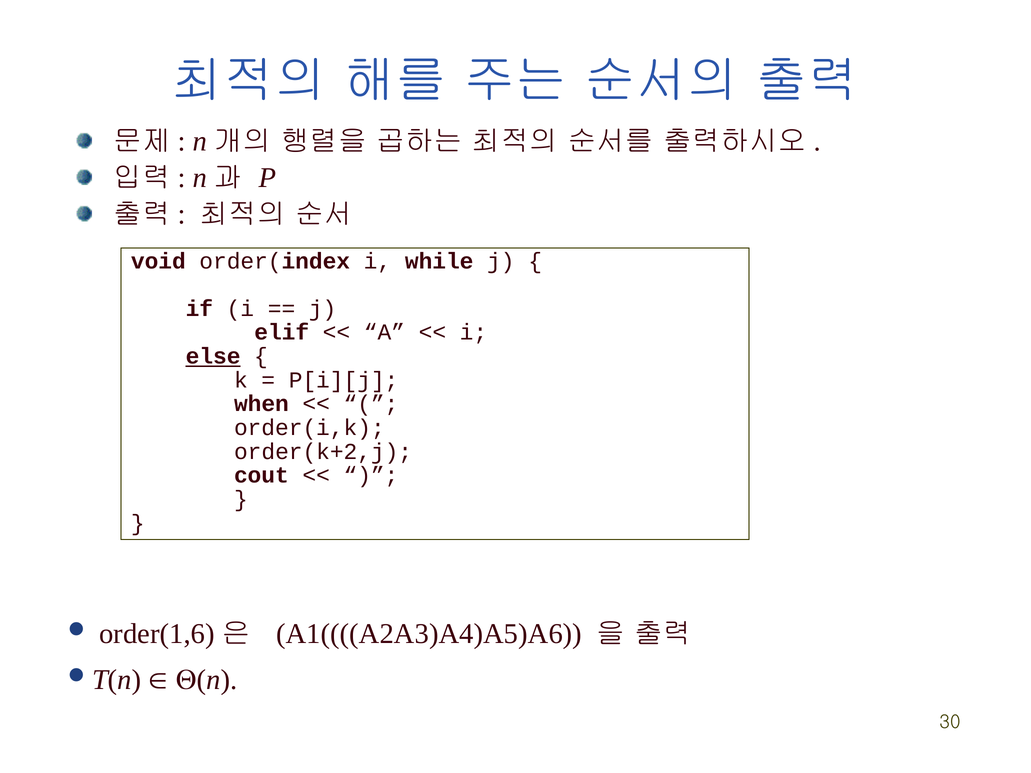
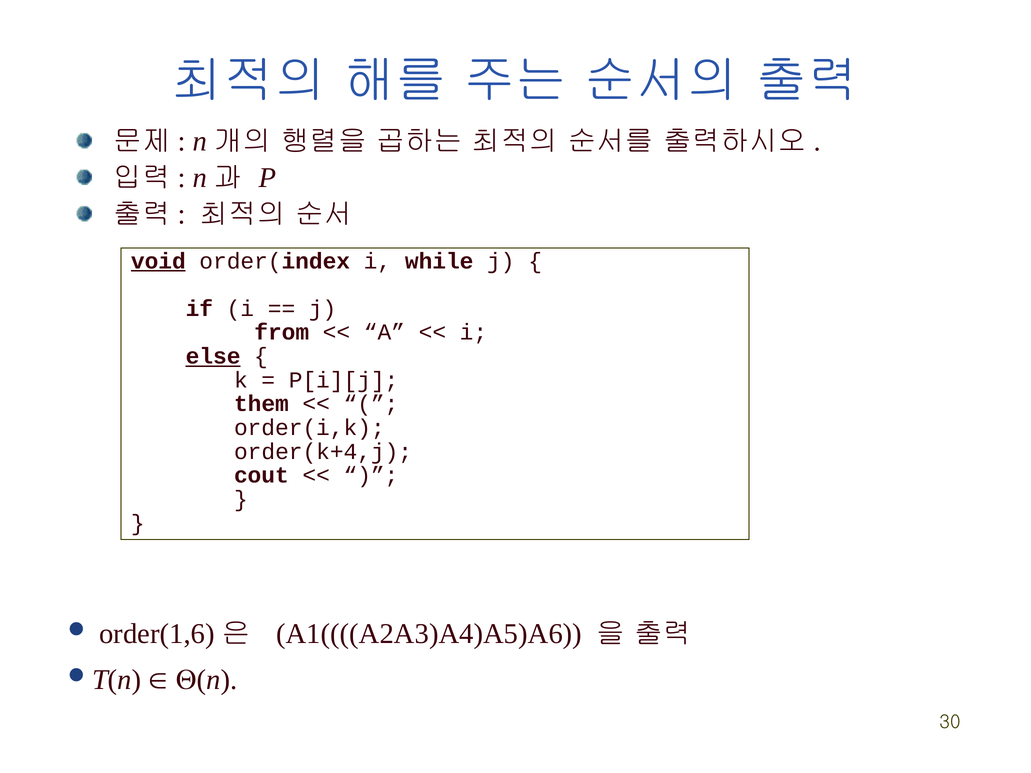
void underline: none -> present
elif: elif -> from
when: when -> them
order(k+2,j: order(k+2,j -> order(k+4,j
